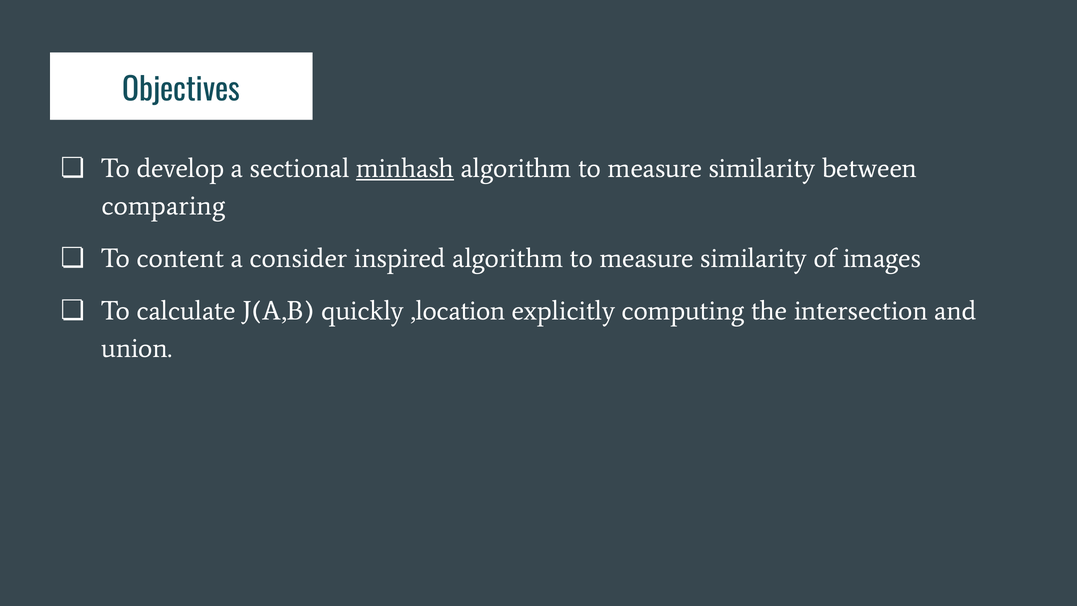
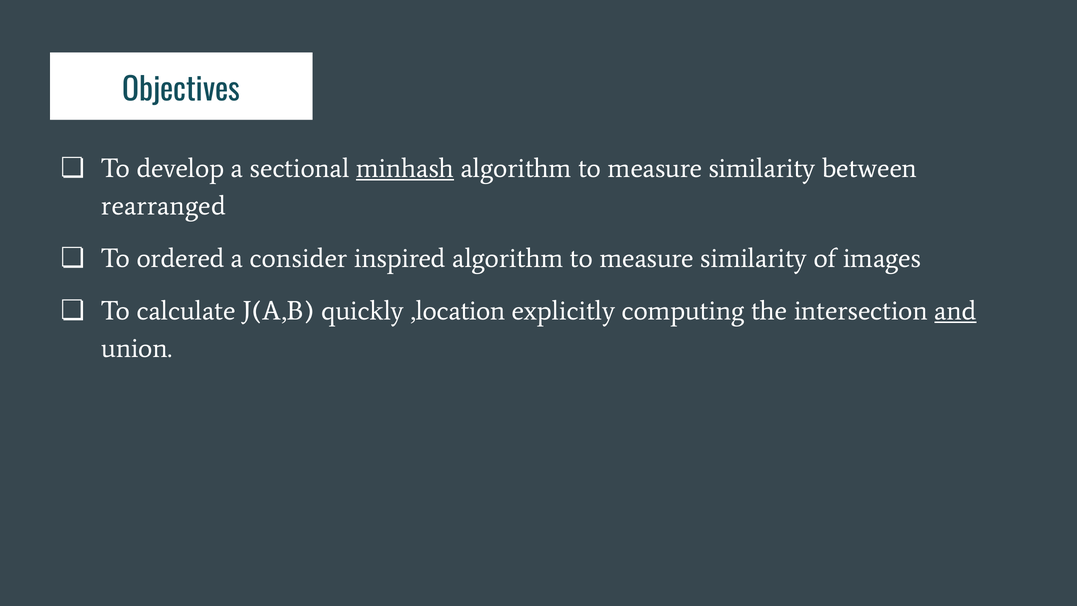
comparing: comparing -> rearranged
content: content -> ordered
and underline: none -> present
